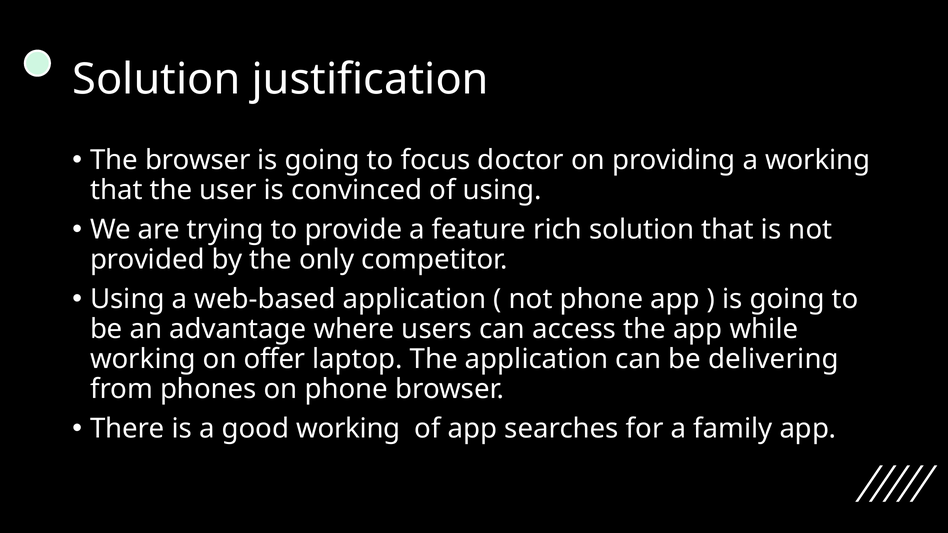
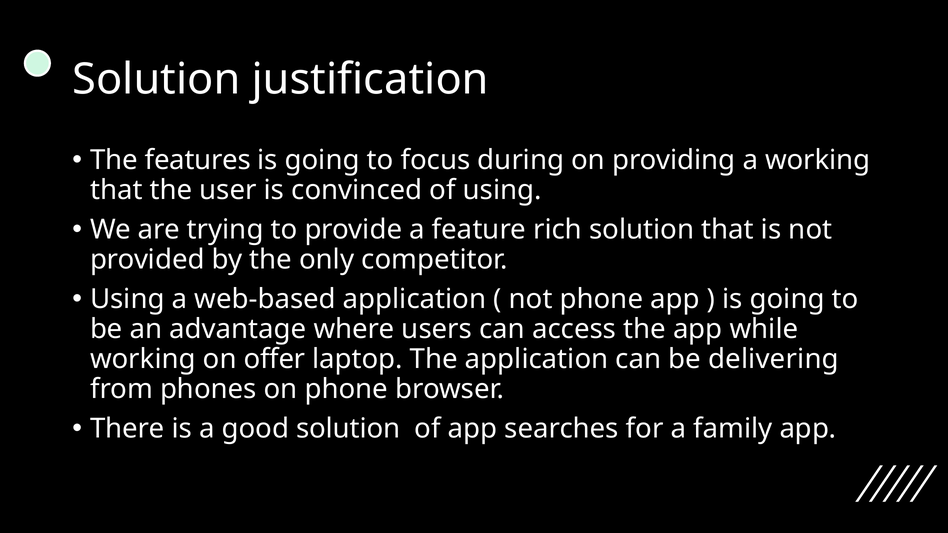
The browser: browser -> features
doctor: doctor -> during
good working: working -> solution
